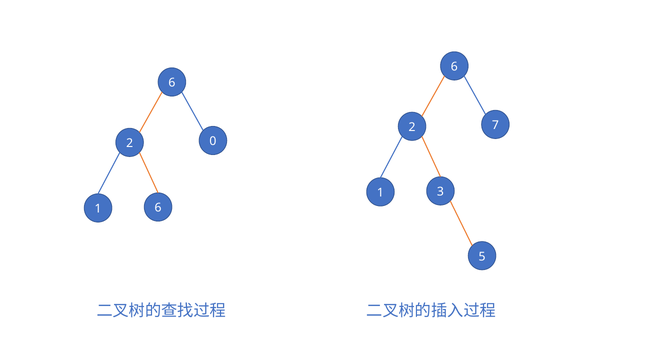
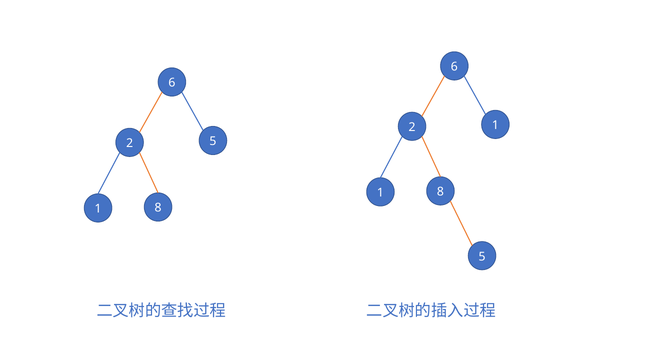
2 7: 7 -> 1
2 0: 0 -> 5
3 at (440, 192): 3 -> 8
6 at (158, 208): 6 -> 8
